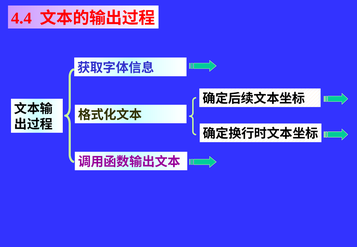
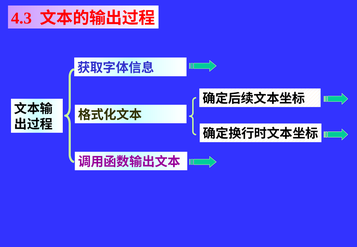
4.4: 4.4 -> 4.3
